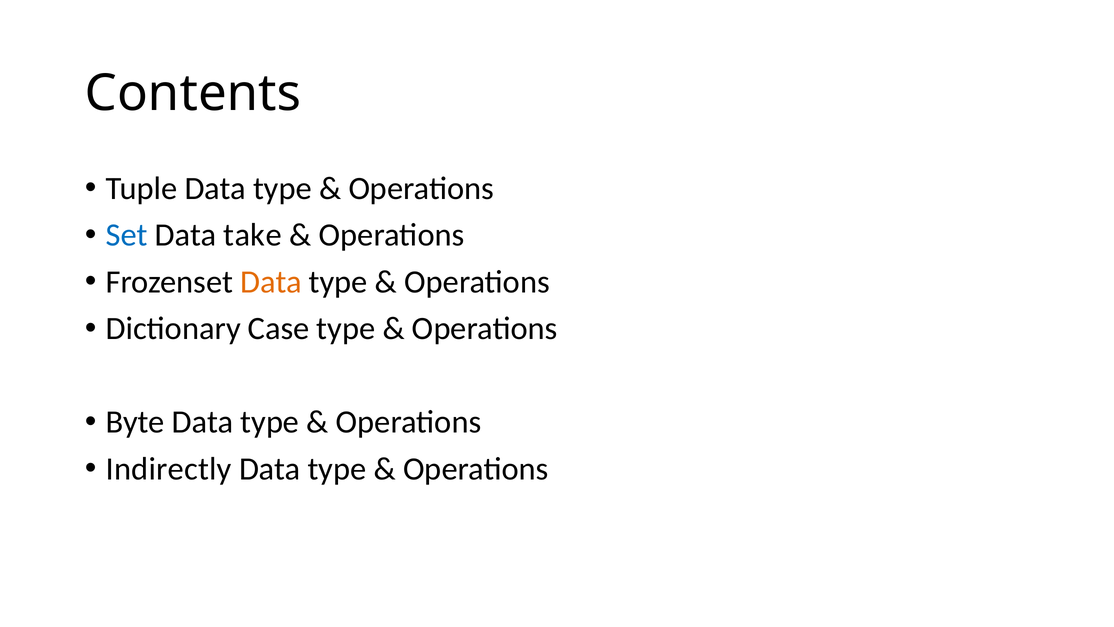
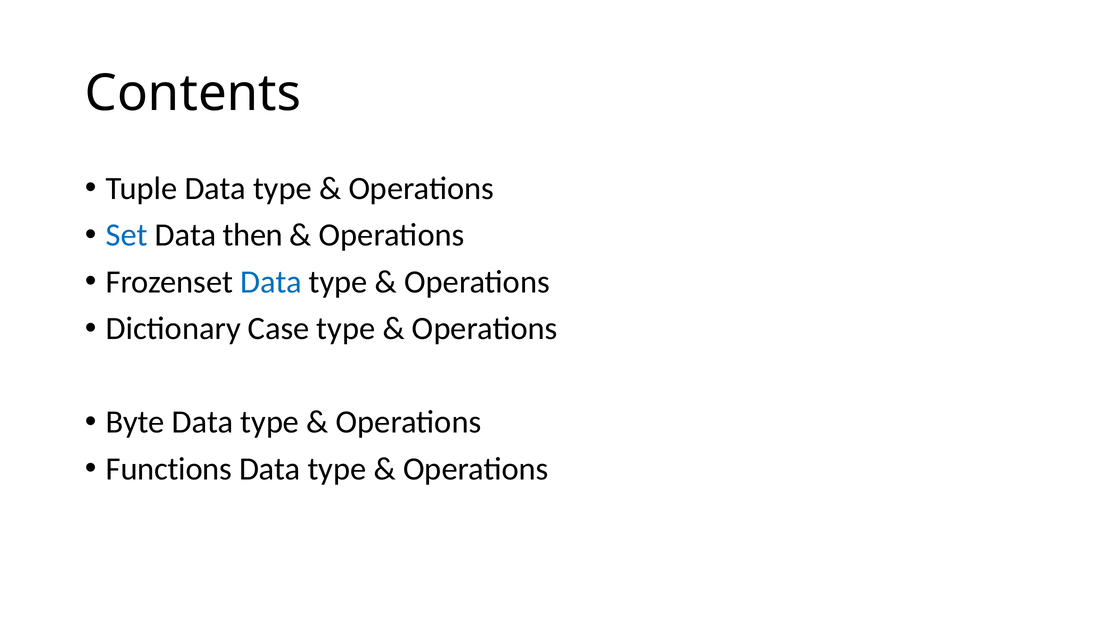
take: take -> then
Data at (271, 282) colour: orange -> blue
Indirectly: Indirectly -> Functions
